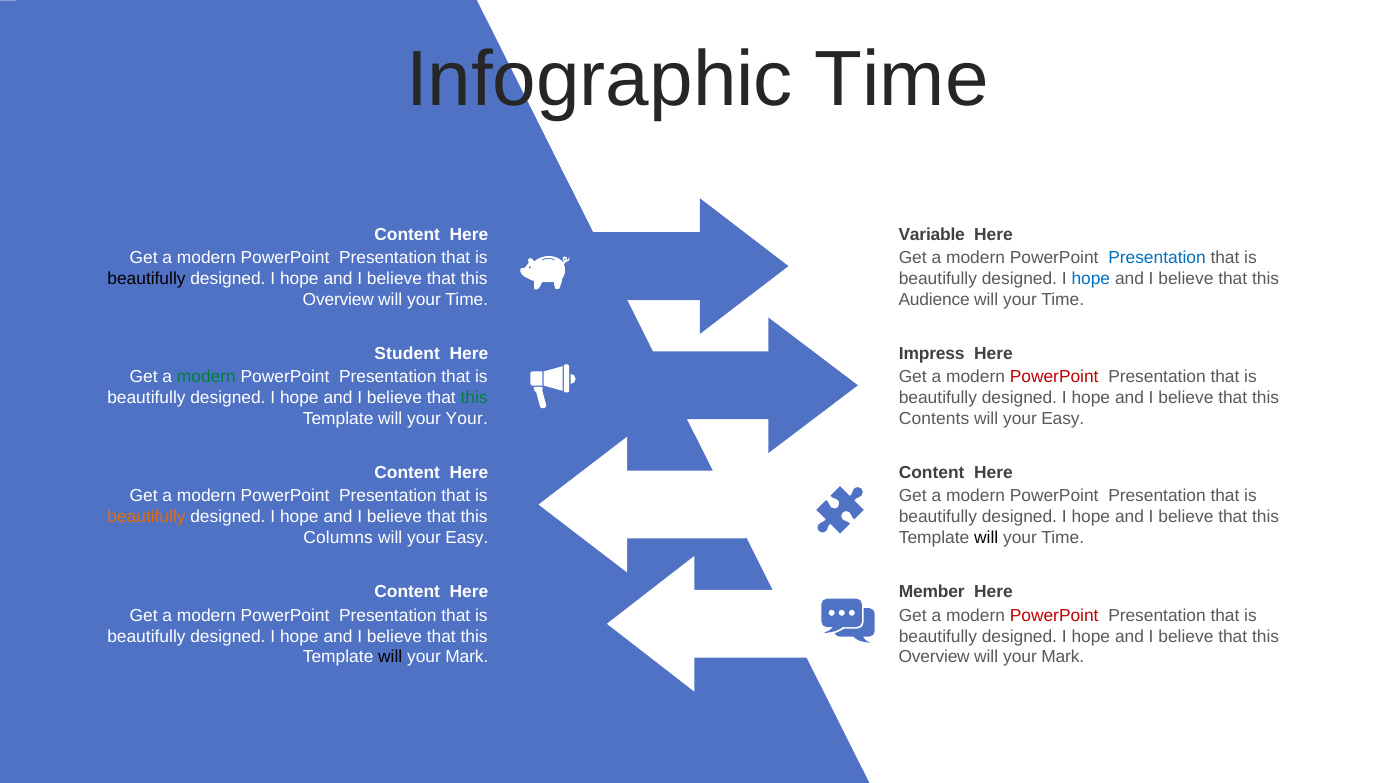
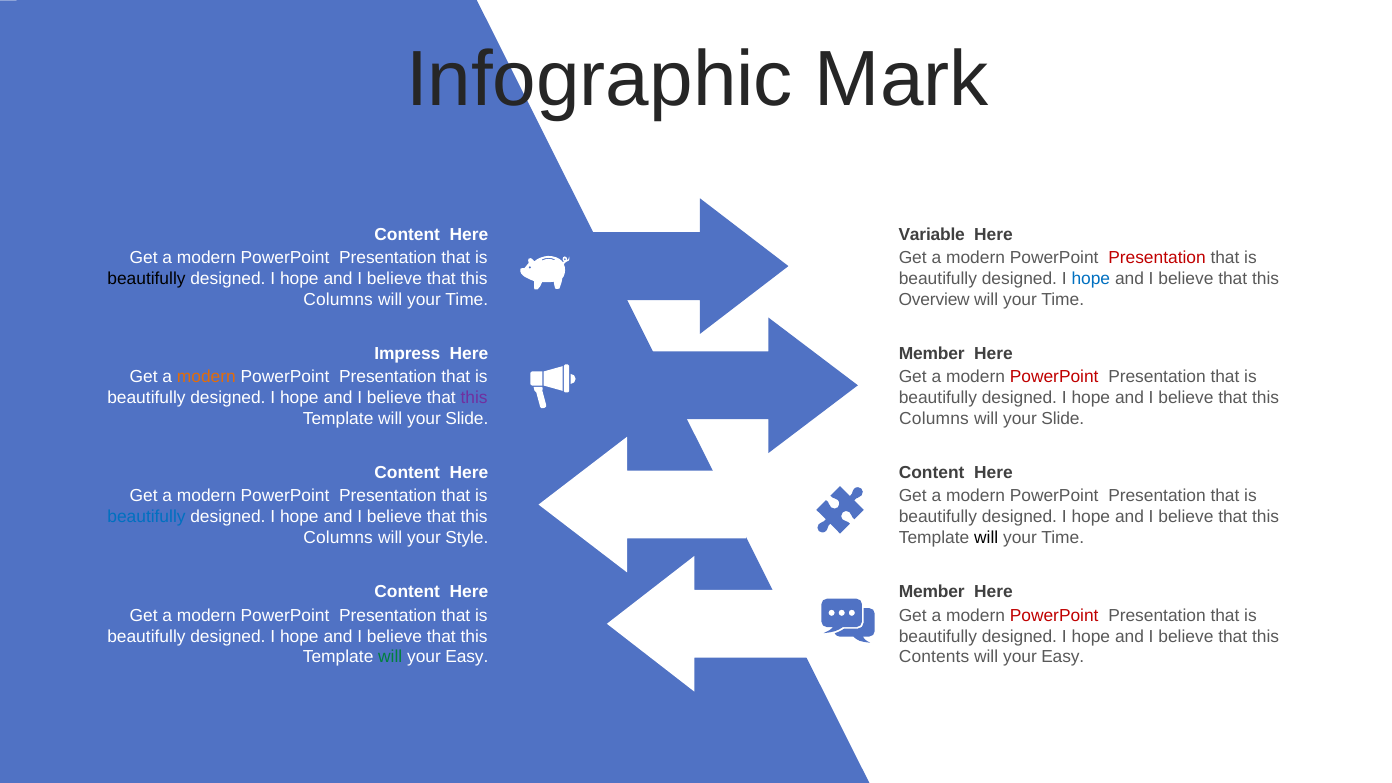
Infographic Time: Time -> Mark
Presentation at (1157, 258) colour: blue -> red
Overview at (338, 300): Overview -> Columns
Audience: Audience -> Overview
Student: Student -> Impress
Impress at (932, 354): Impress -> Member
modern at (206, 377) colour: green -> orange
this at (474, 398) colour: green -> purple
Template will your Your: Your -> Slide
Contents at (934, 419): Contents -> Columns
Easy at (1063, 419): Easy -> Slide
beautifully at (146, 517) colour: orange -> blue
Easy at (467, 538): Easy -> Style
will at (390, 657) colour: black -> green
Mark at (467, 657): Mark -> Easy
Overview at (934, 657): Overview -> Contents
Mark at (1063, 657): Mark -> Easy
